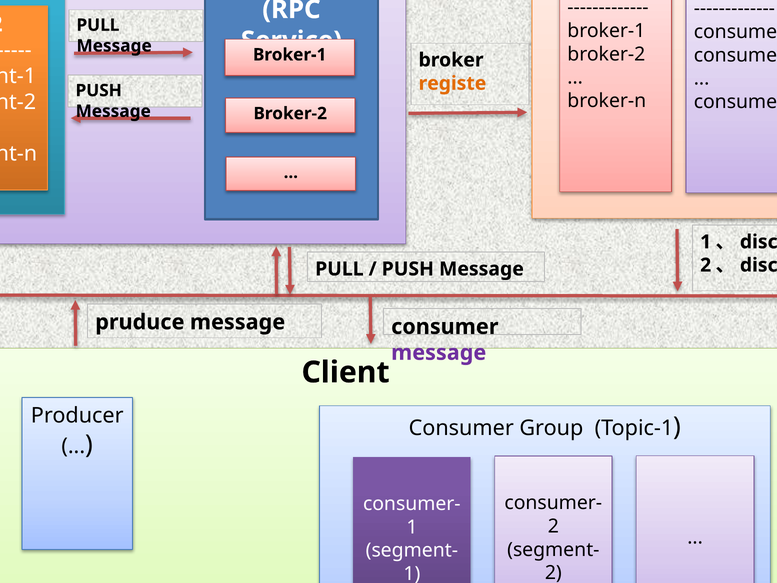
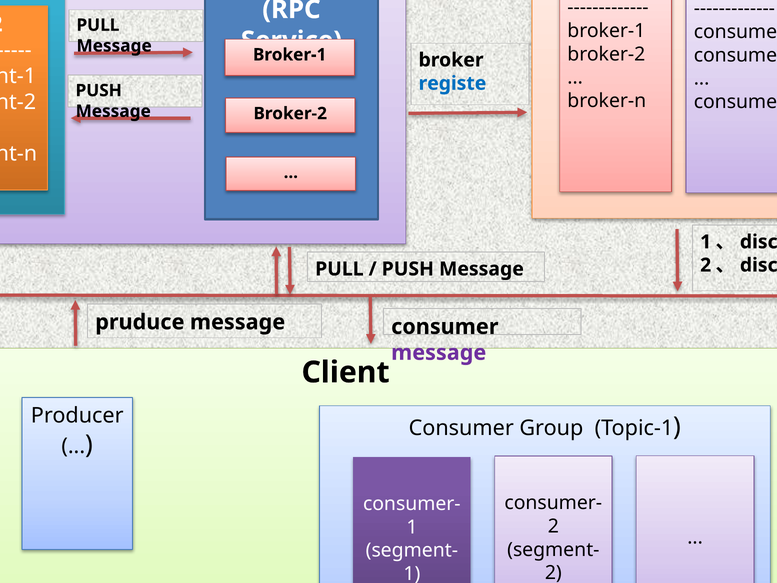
registe colour: orange -> blue
